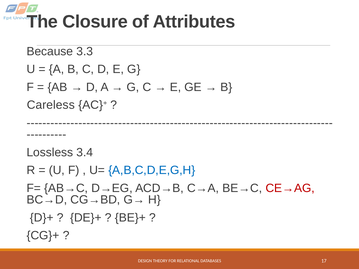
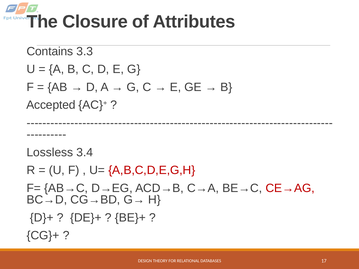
Because: Because -> Contains
Careless: Careless -> Accepted
A,B,C,D,E,G,H colour: blue -> red
